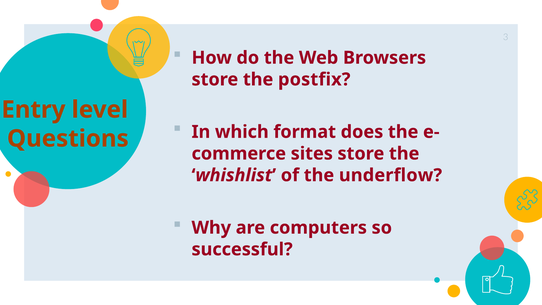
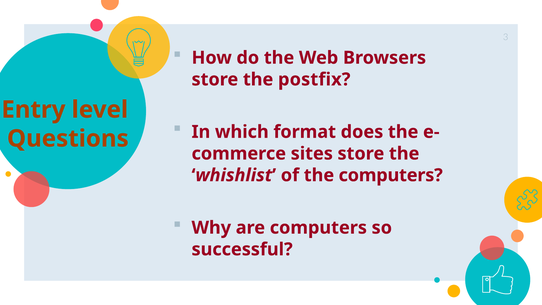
the underflow: underflow -> computers
